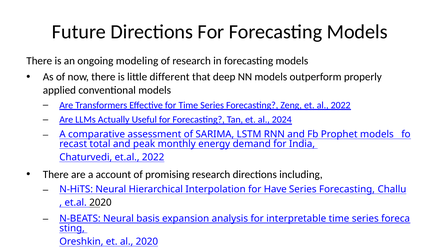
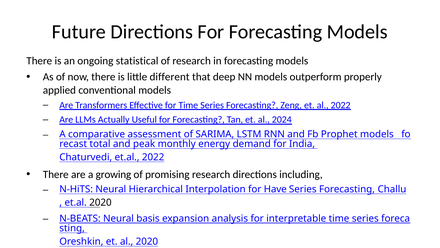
modeling: modeling -> statistical
account: account -> growing
